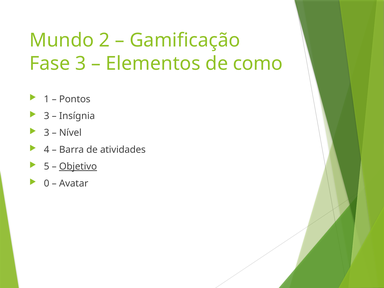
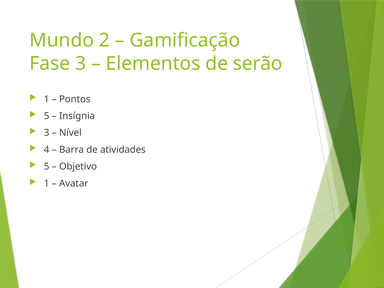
como: como -> serão
3 at (47, 116): 3 -> 5
Objetivo underline: present -> none
0 at (47, 183): 0 -> 1
